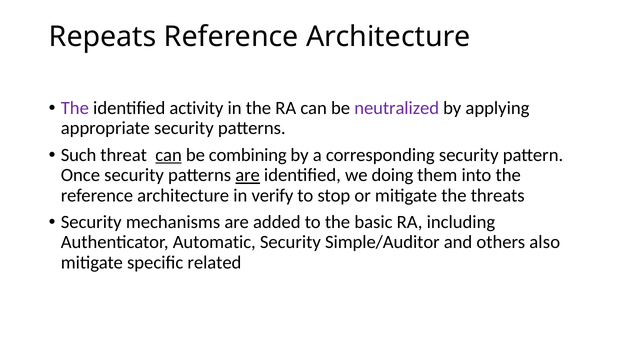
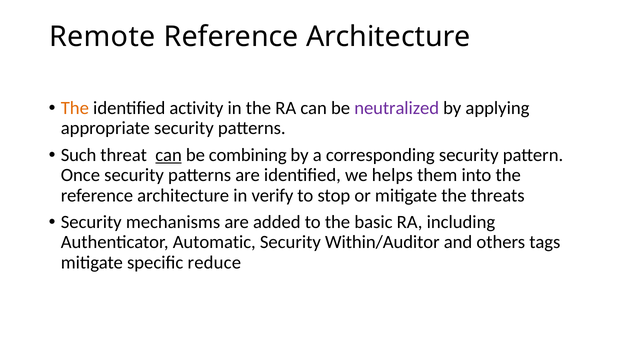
Repeats: Repeats -> Remote
The at (75, 108) colour: purple -> orange
are at (248, 175) underline: present -> none
doing: doing -> helps
Simple/Auditor: Simple/Auditor -> Within/Auditor
also: also -> tags
related: related -> reduce
